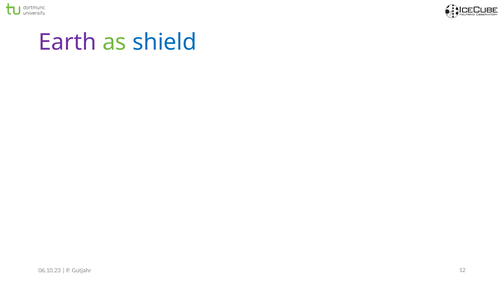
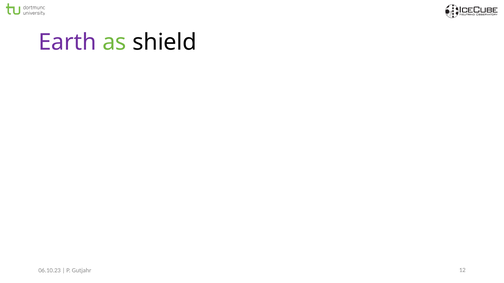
shield colour: blue -> black
